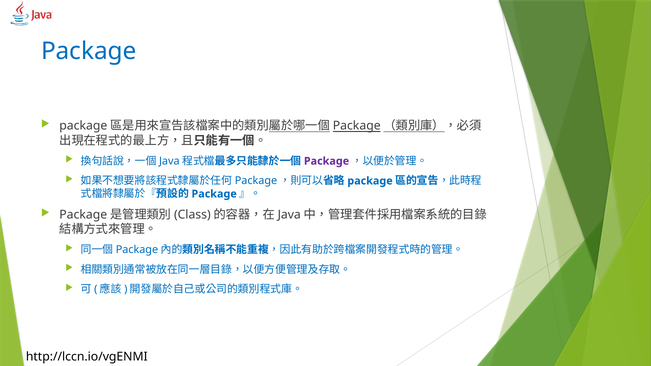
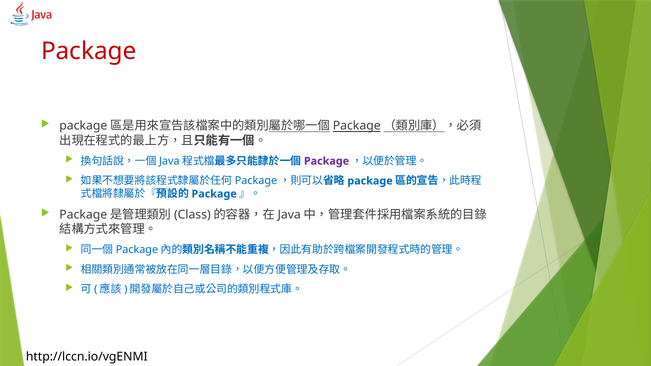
Package at (89, 51) colour: blue -> red
